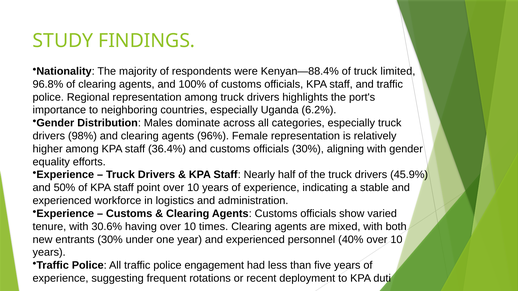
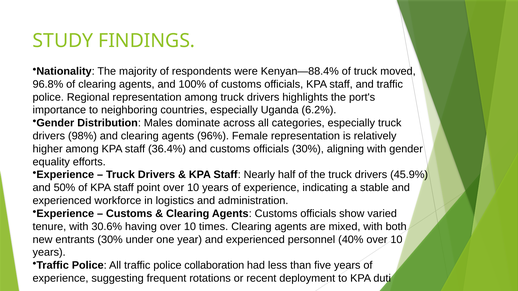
limited: limited -> moved
engagement: engagement -> collaboration
